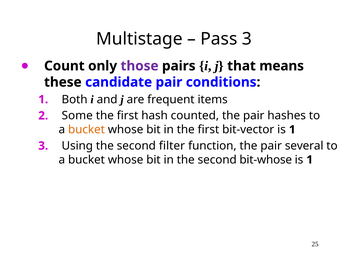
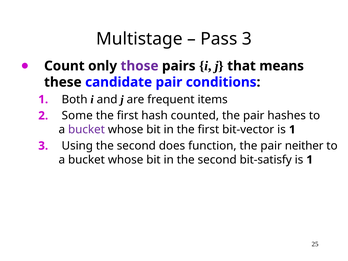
bucket at (86, 130) colour: orange -> purple
filter: filter -> does
several: several -> neither
bit-whose: bit-whose -> bit-satisfy
